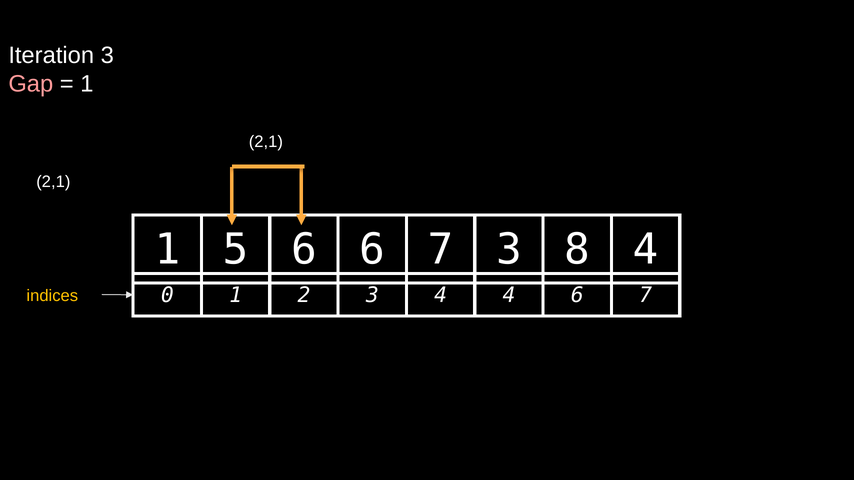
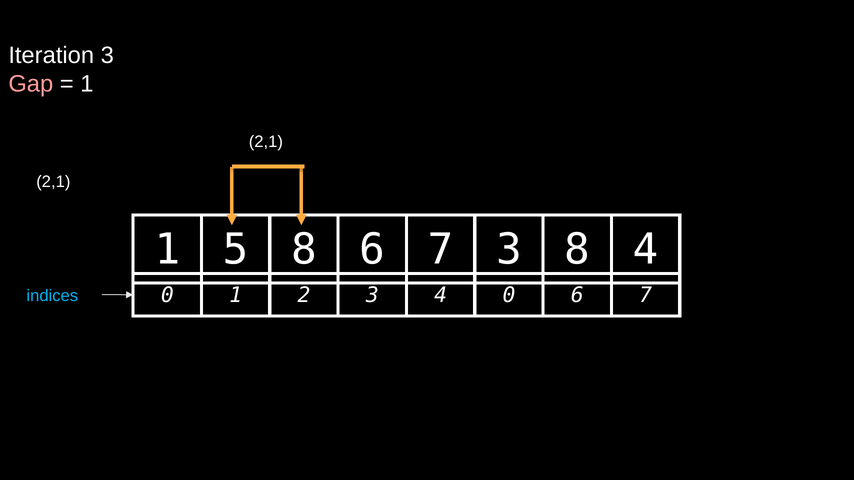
5 6: 6 -> 8
3 4 4: 4 -> 0
indices colour: yellow -> light blue
